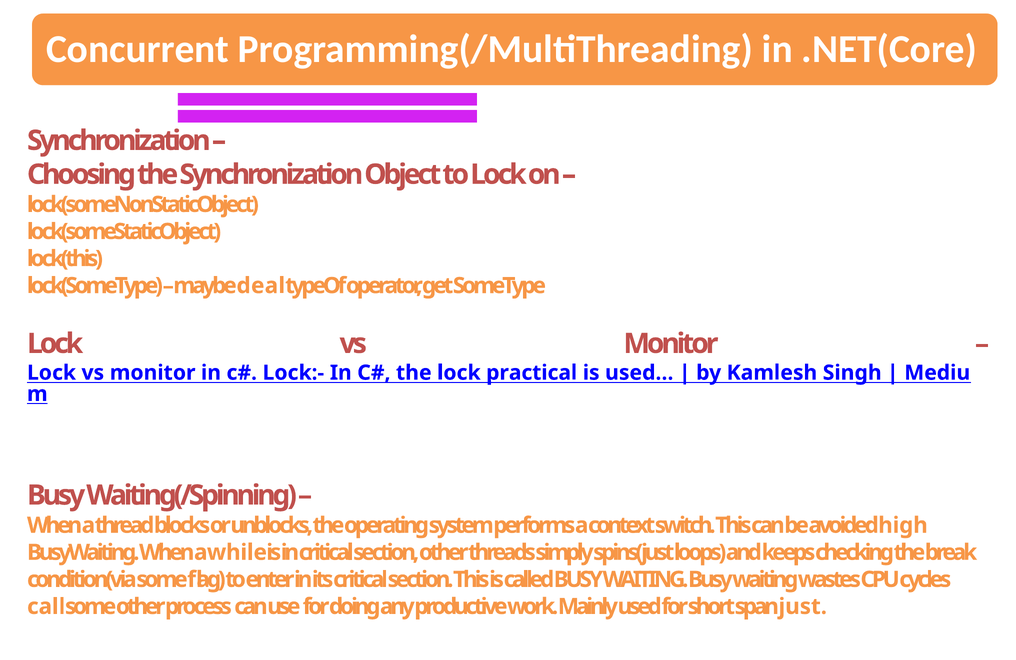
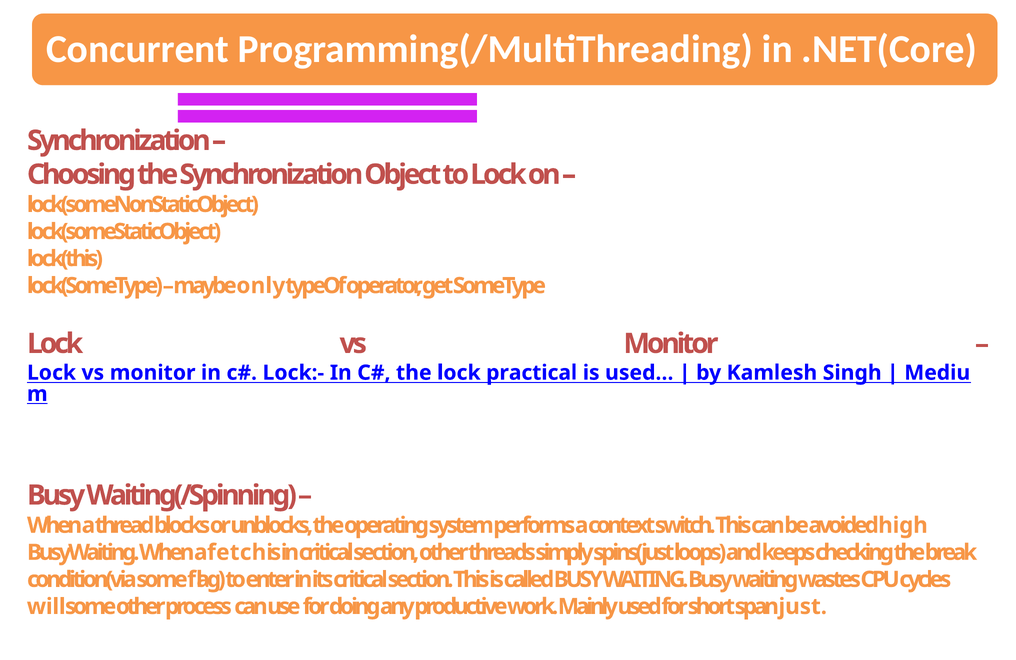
deal: deal -> only
while: while -> fetch
call: call -> will
